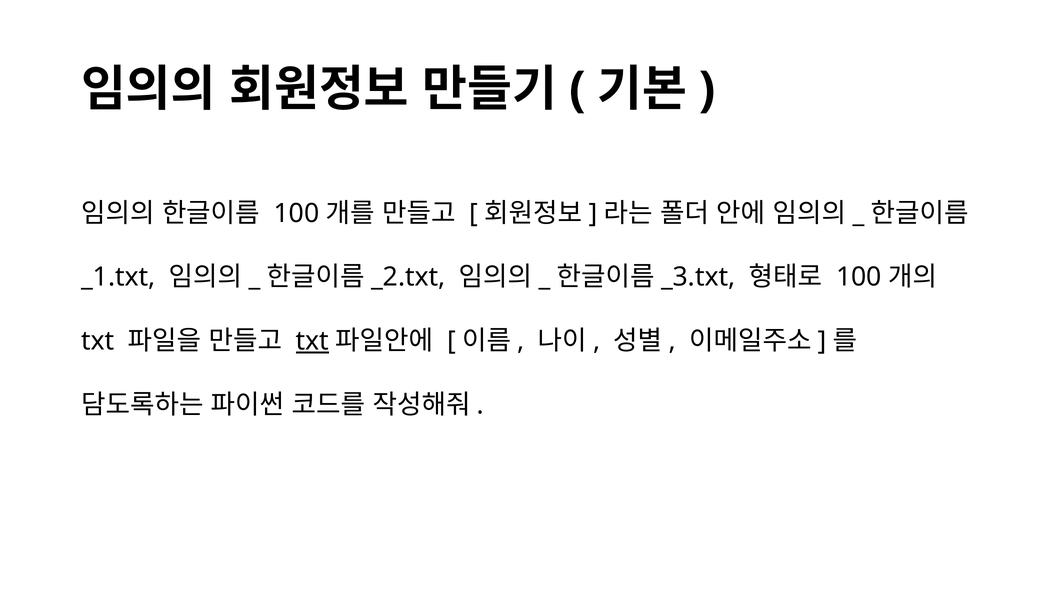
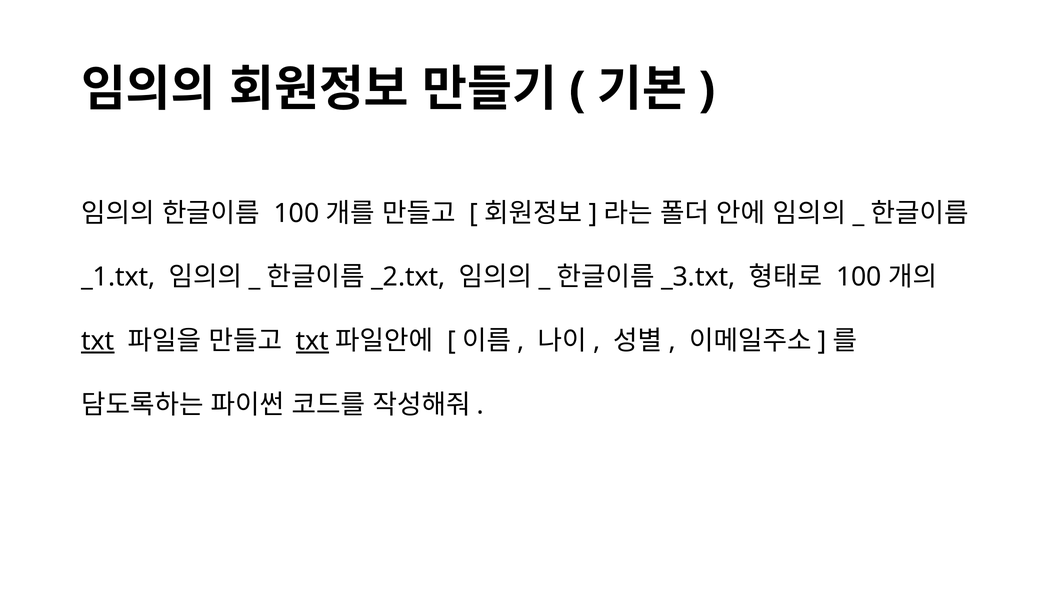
txt at (98, 341) underline: none -> present
